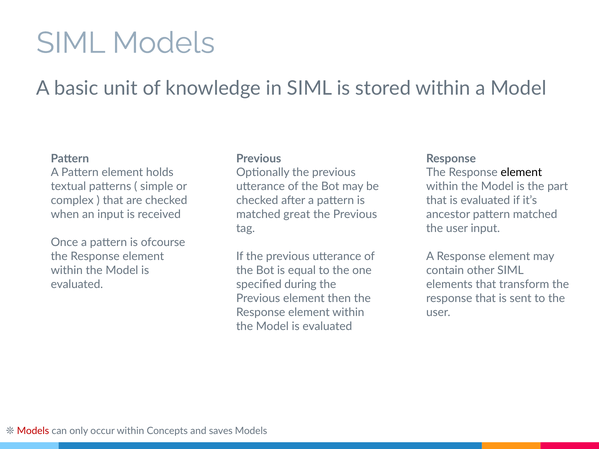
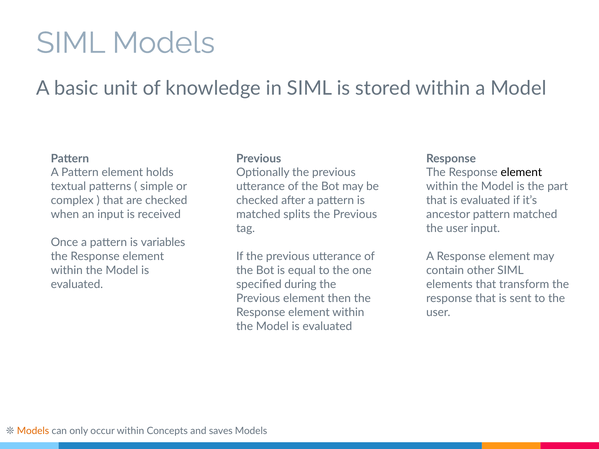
great: great -> splits
ofcourse: ofcourse -> variables
Models at (33, 431) colour: red -> orange
